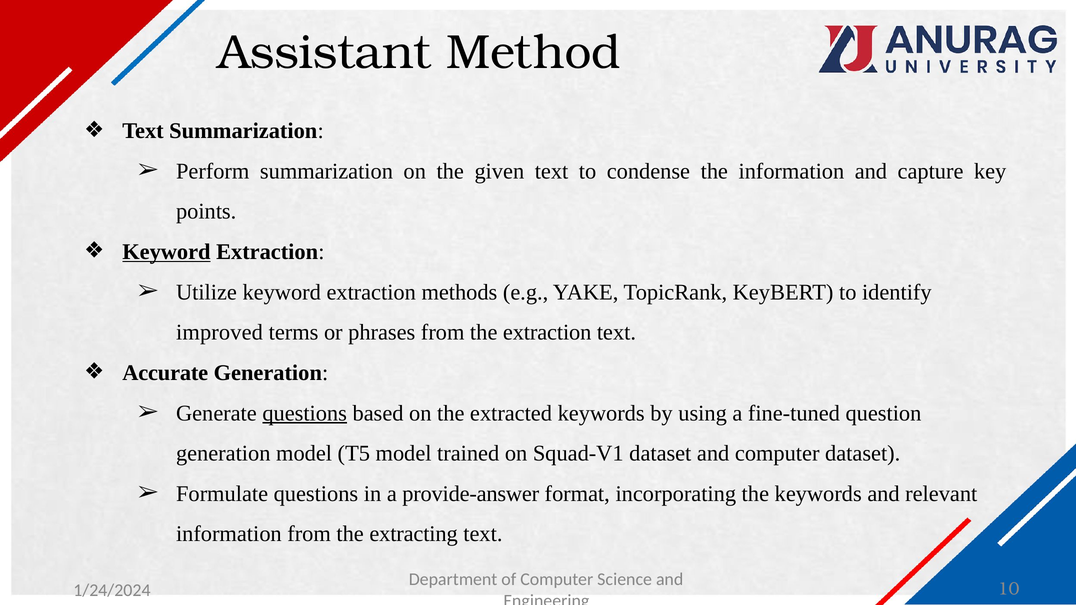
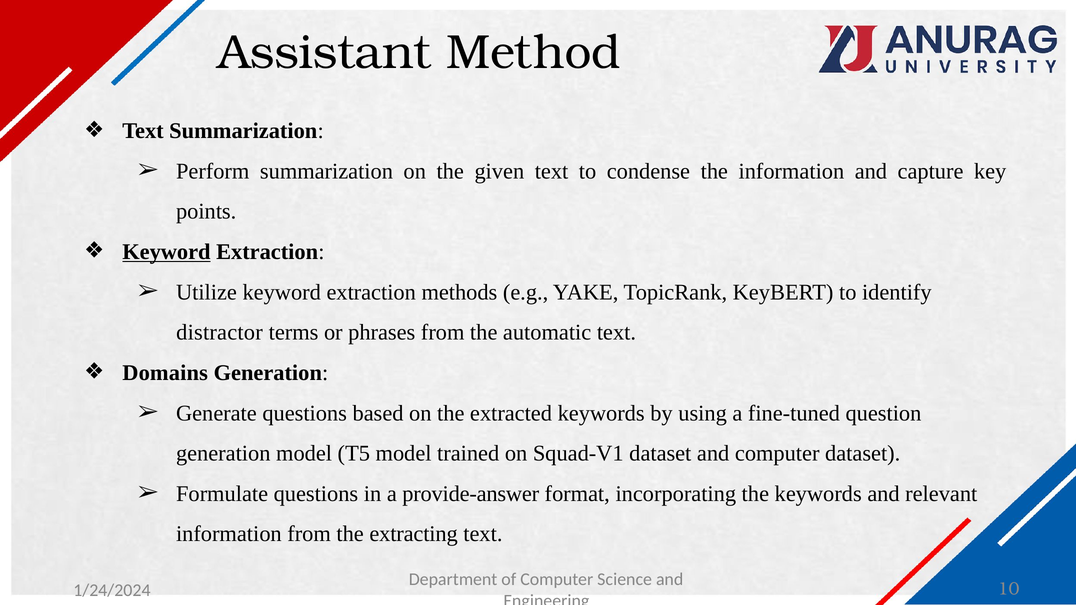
improved: improved -> distractor
the extraction: extraction -> automatic
Accurate: Accurate -> Domains
questions at (305, 413) underline: present -> none
